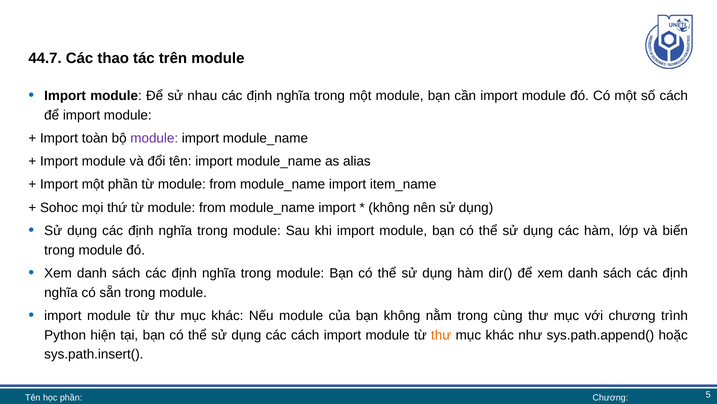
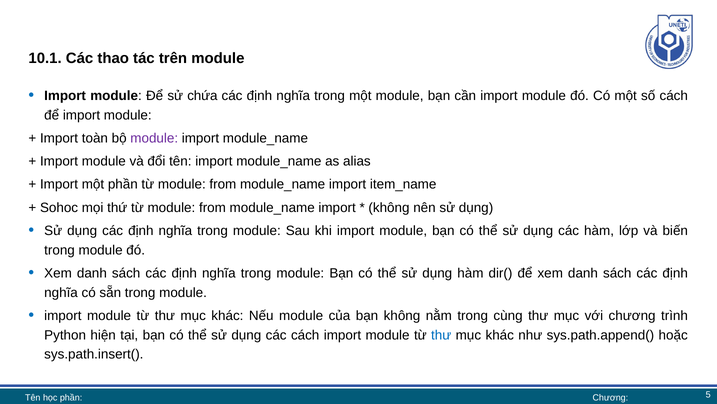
44.7: 44.7 -> 10.1
nhau: nhau -> chứa
thư at (441, 335) colour: orange -> blue
